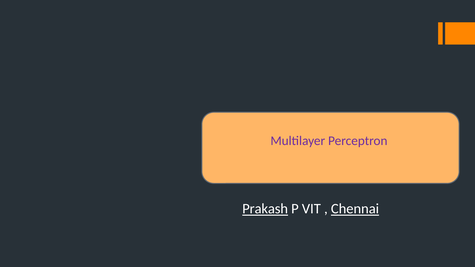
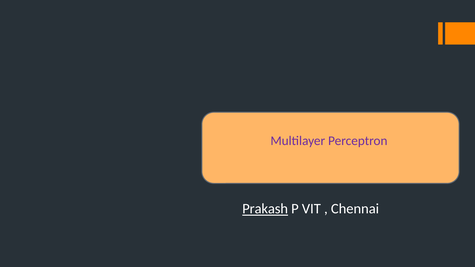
Chennai underline: present -> none
